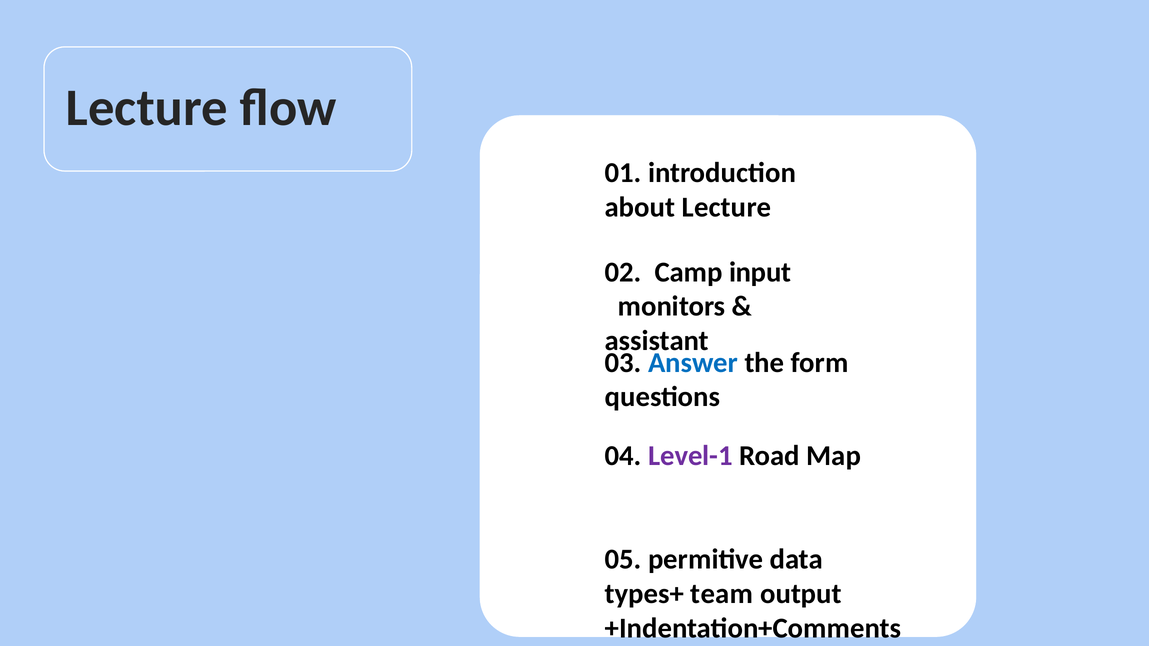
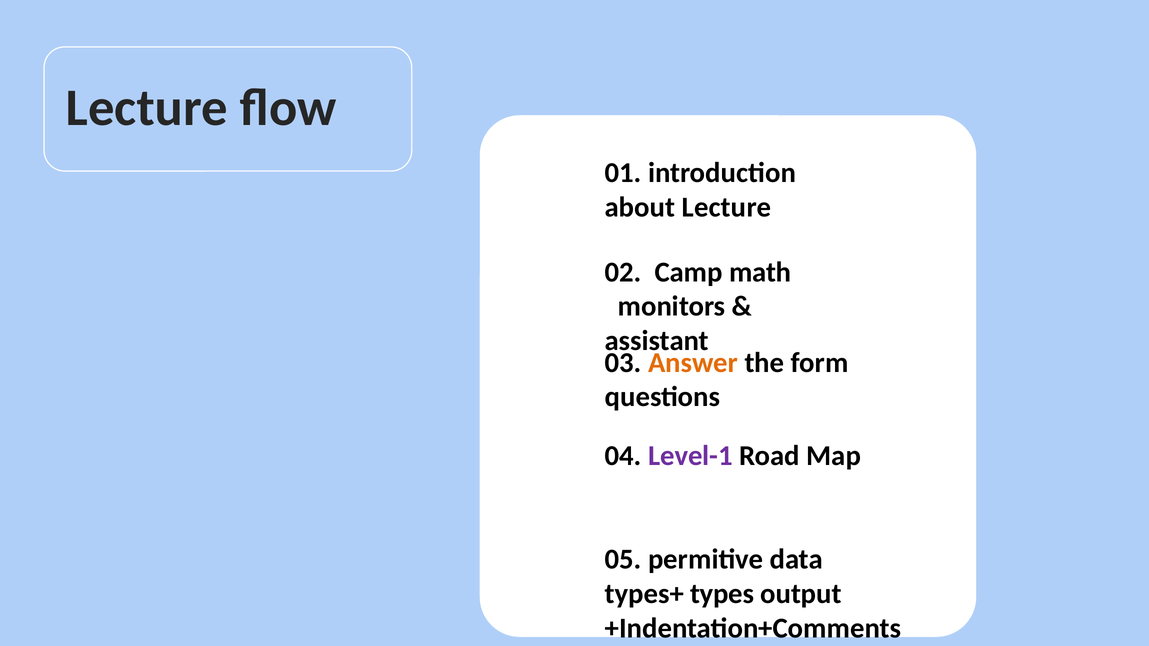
input: input -> math
Answer colour: blue -> orange
team: team -> types
